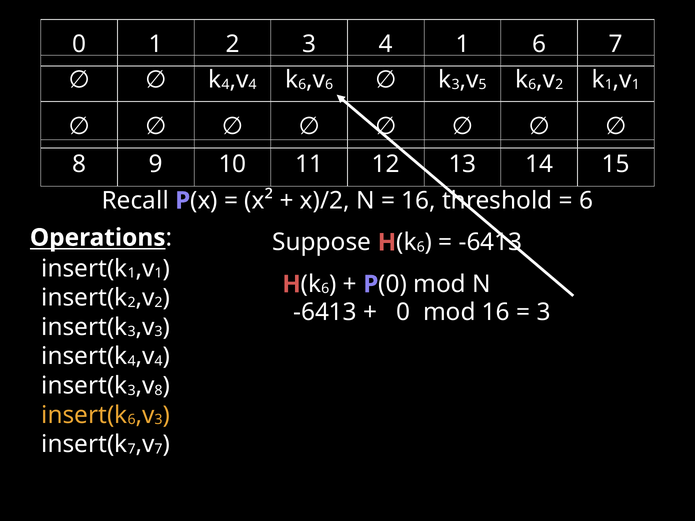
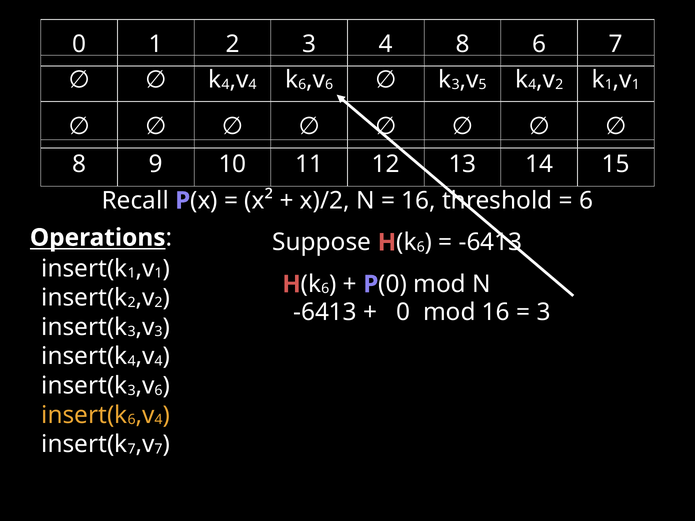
4 1: 1 -> 8
6 at (532, 84): 6 -> 4
8 at (159, 391): 8 -> 6
3 at (159, 420): 3 -> 4
